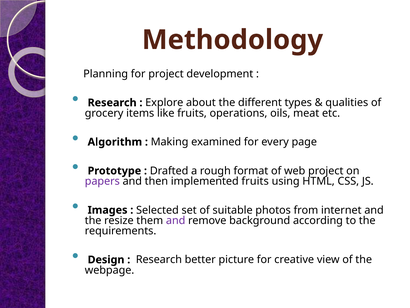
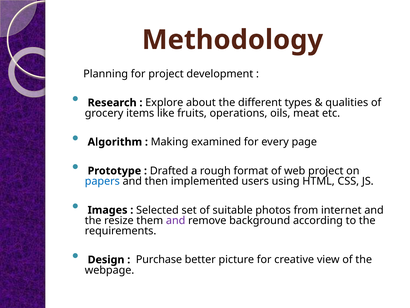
papers colour: purple -> blue
implemented fruits: fruits -> users
Research at (159, 259): Research -> Purchase
